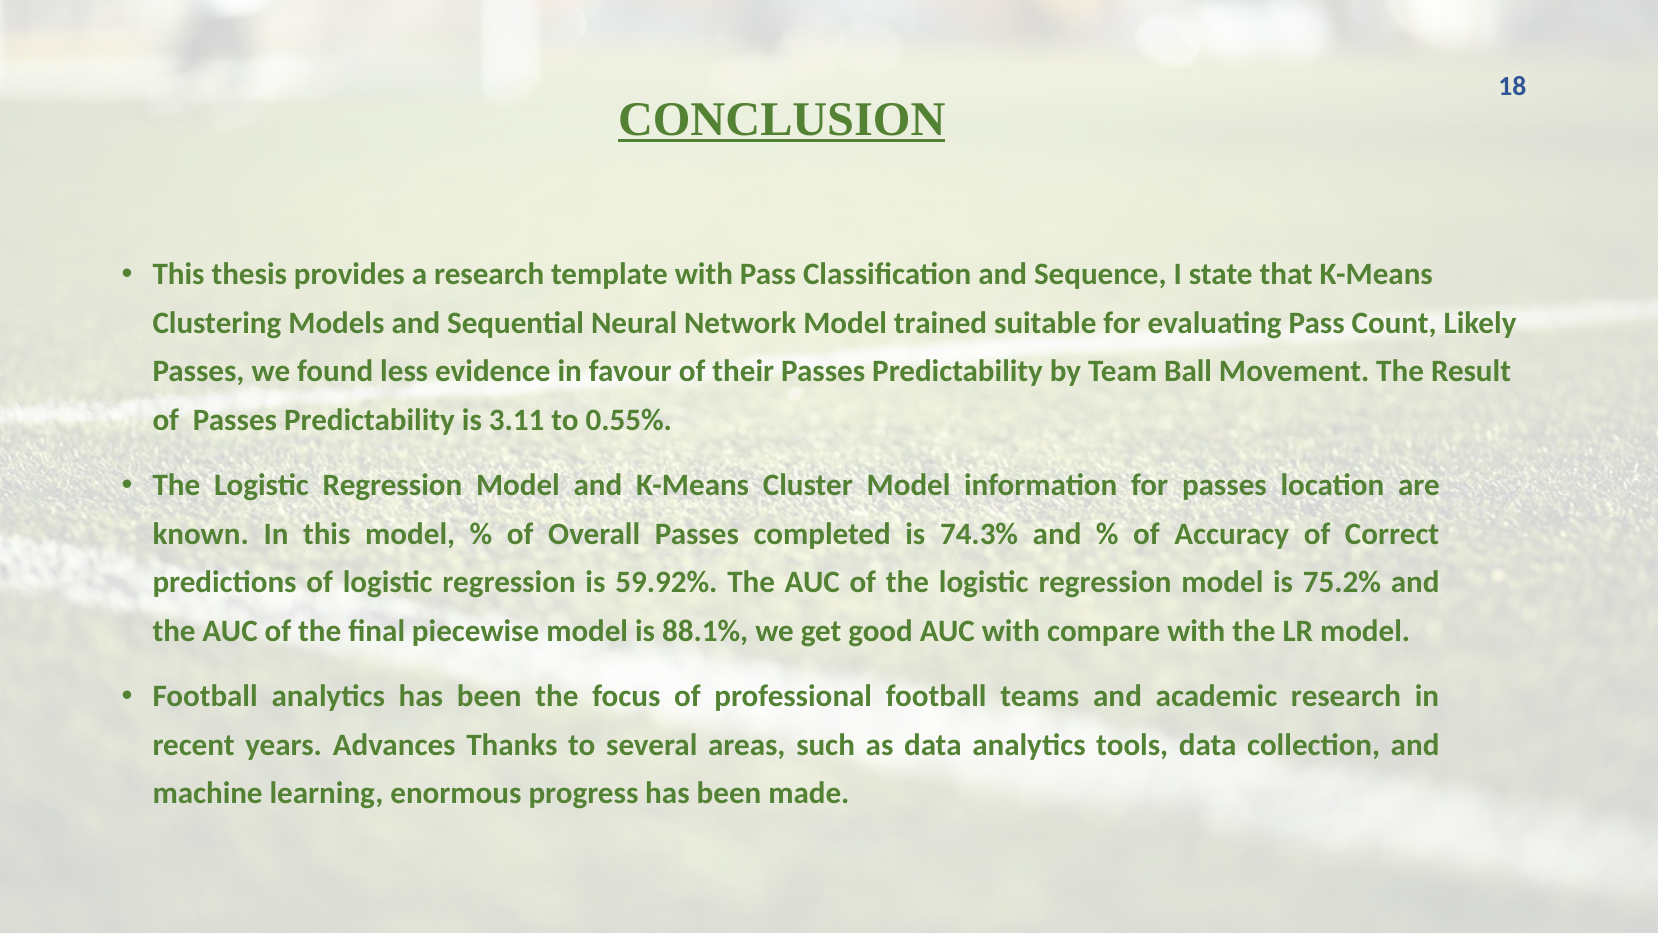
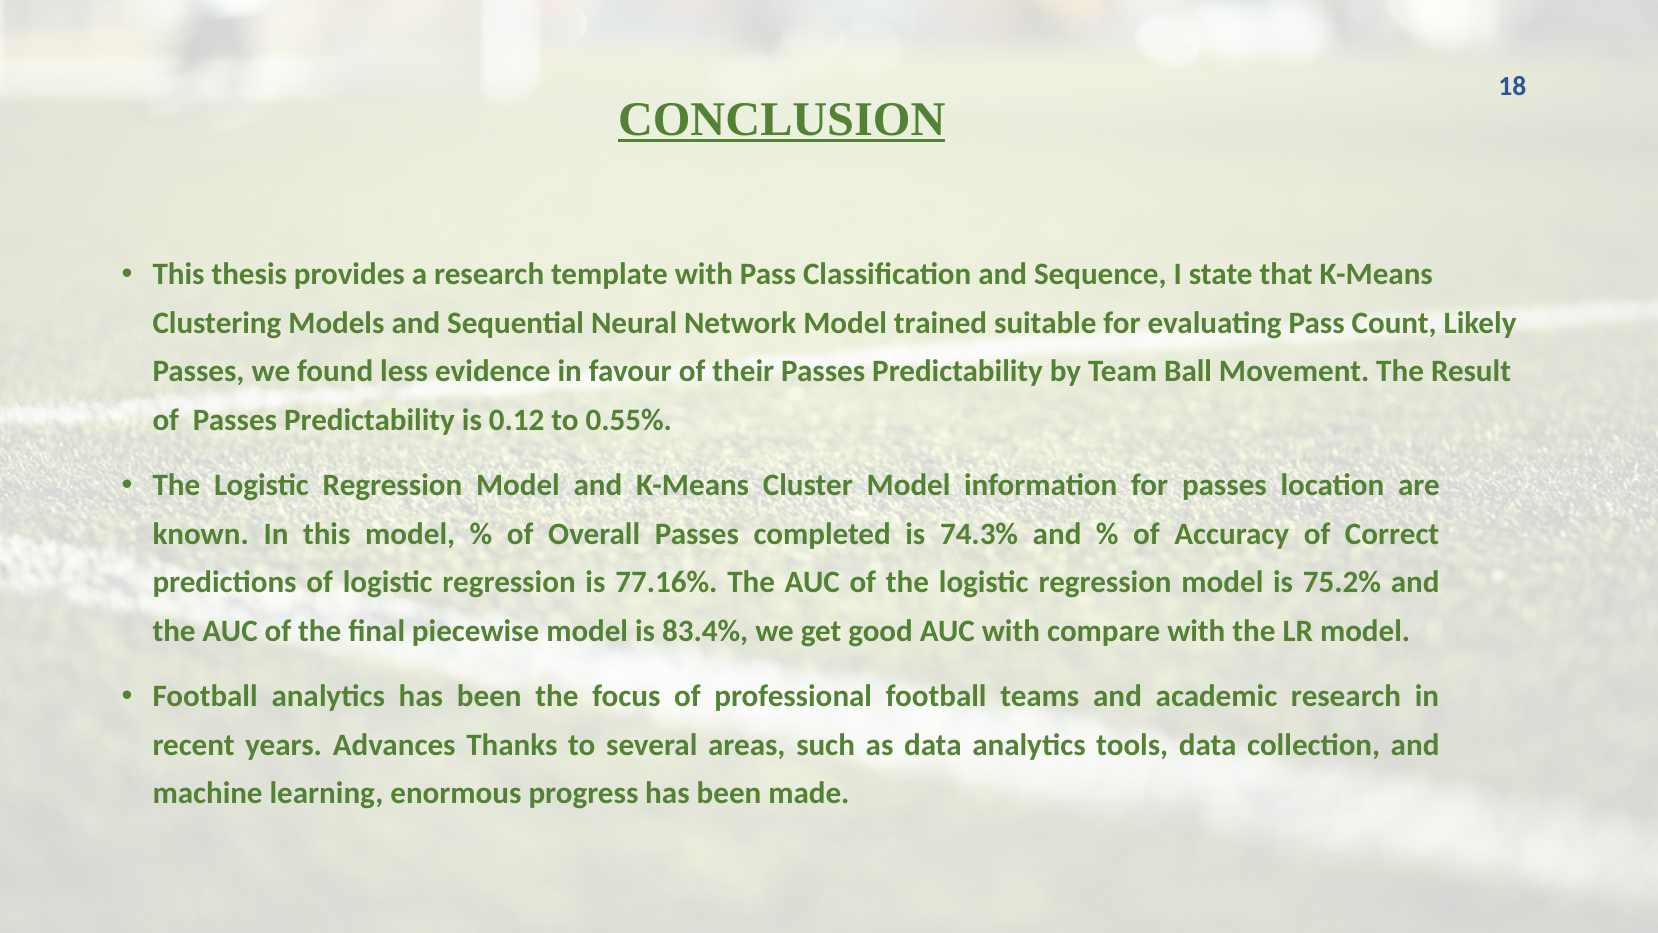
3.11: 3.11 -> 0.12
59.92%: 59.92% -> 77.16%
88.1%: 88.1% -> 83.4%
